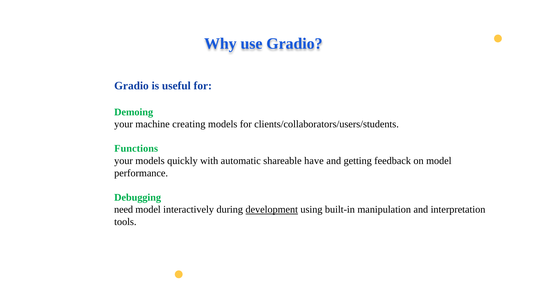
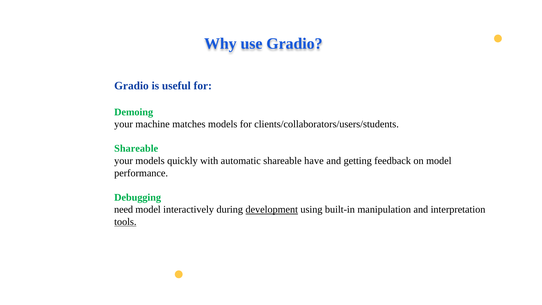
creating: creating -> matches
Functions at (136, 149): Functions -> Shareable
tools underline: none -> present
